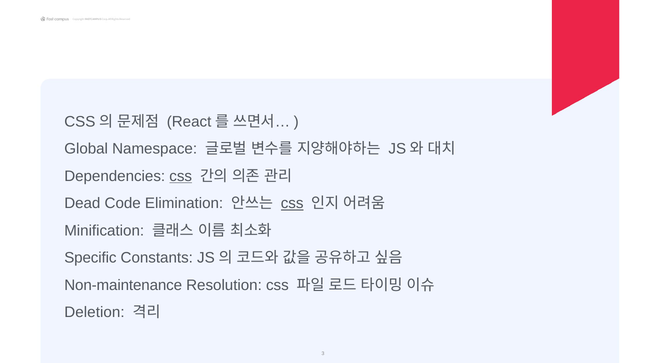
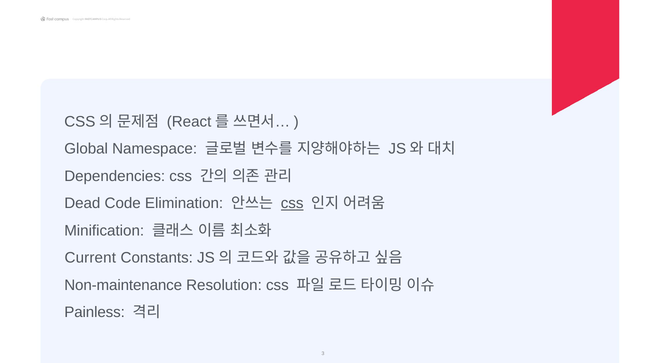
css at (181, 176) underline: present -> none
Specific: Specific -> Current
Deletion: Deletion -> Painless
